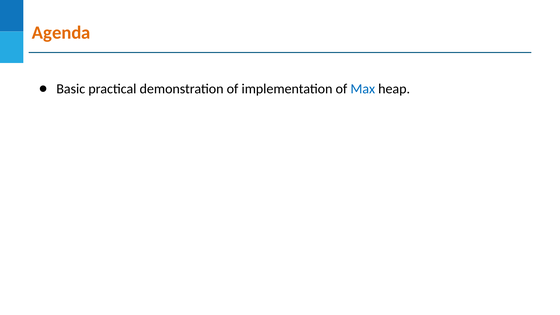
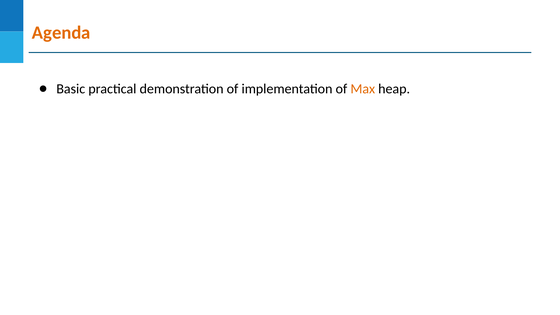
Max colour: blue -> orange
